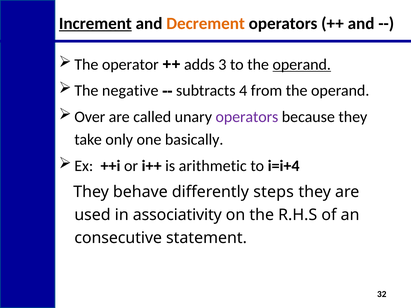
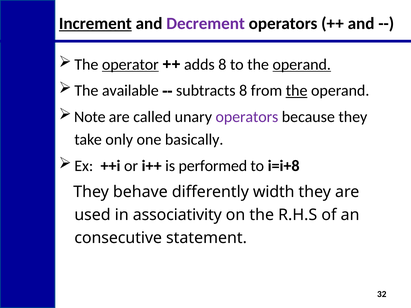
Decrement colour: orange -> purple
operator underline: none -> present
adds 3: 3 -> 8
negative: negative -> available
subtracts 4: 4 -> 8
the at (297, 91) underline: none -> present
Over: Over -> Note
arithmetic: arithmetic -> performed
i=i+4: i=i+4 -> i=i+8
steps: steps -> width
